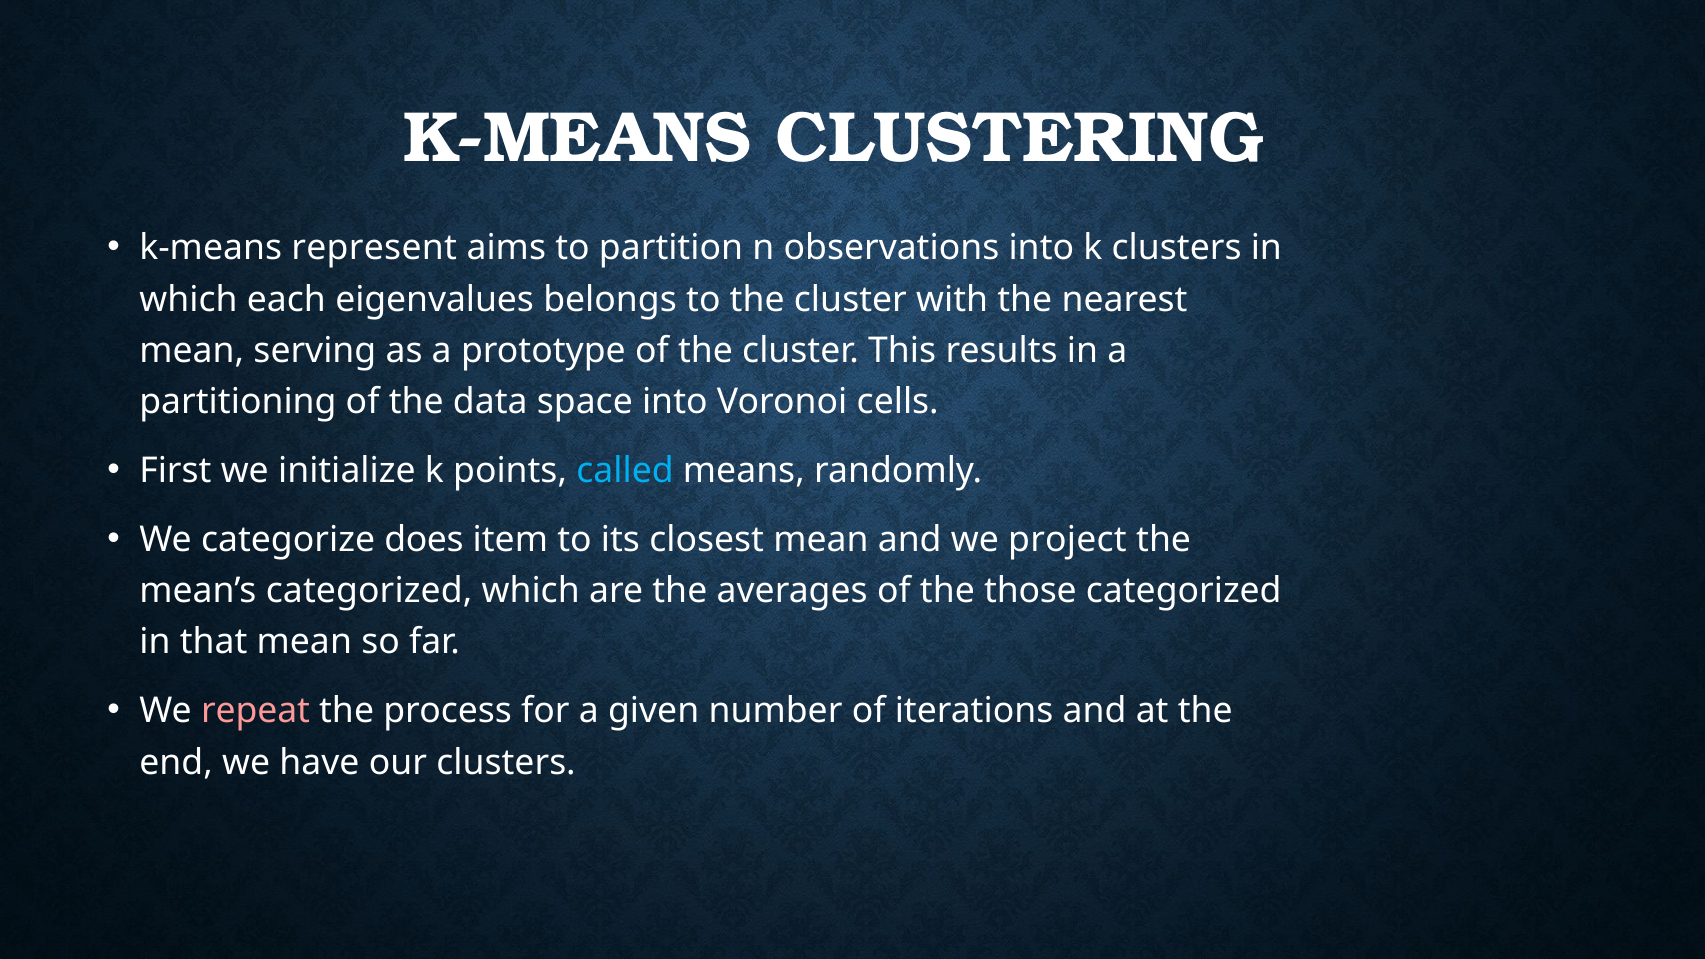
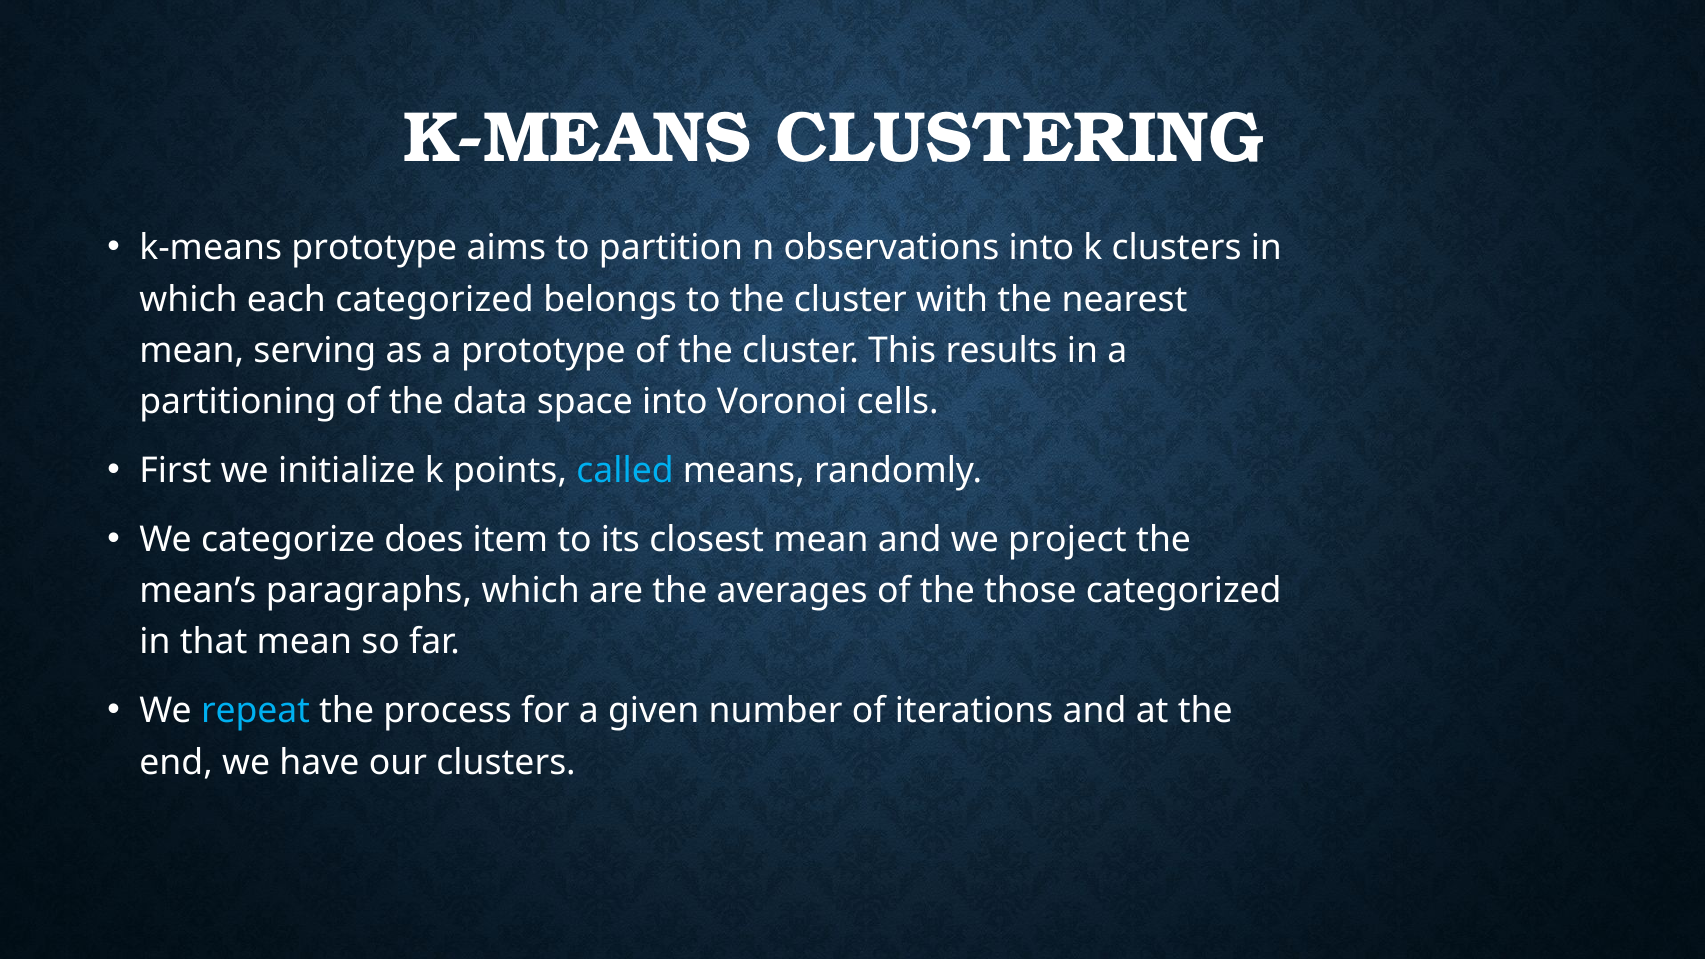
k-means represent: represent -> prototype
each eigenvalues: eigenvalues -> categorized
mean’s categorized: categorized -> paragraphs
repeat colour: pink -> light blue
